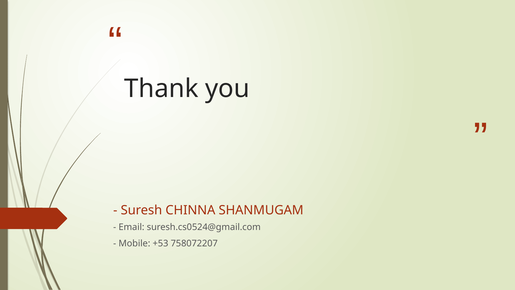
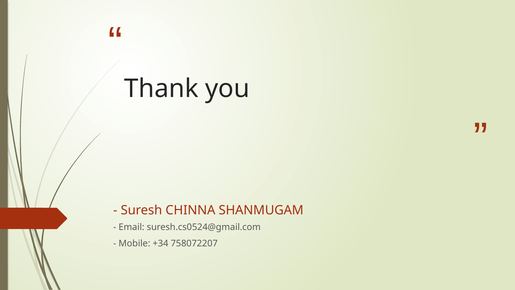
+53: +53 -> +34
